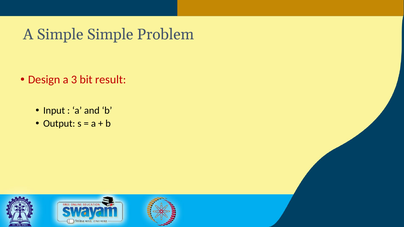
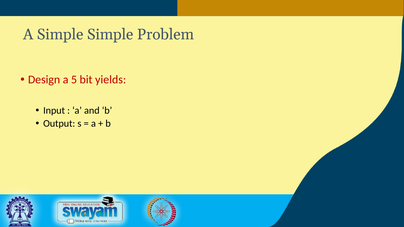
3: 3 -> 5
result: result -> yields
